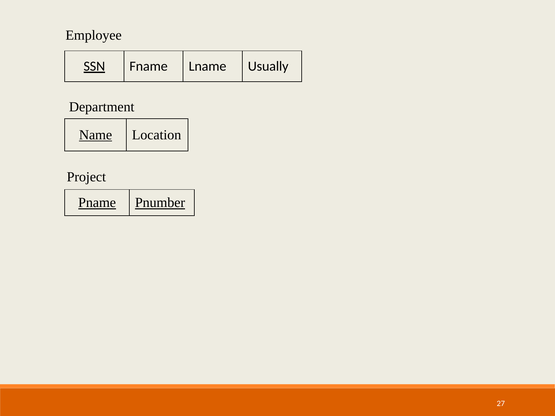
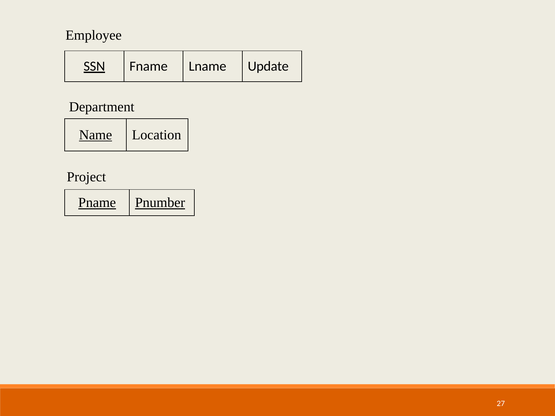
Usually: Usually -> Update
